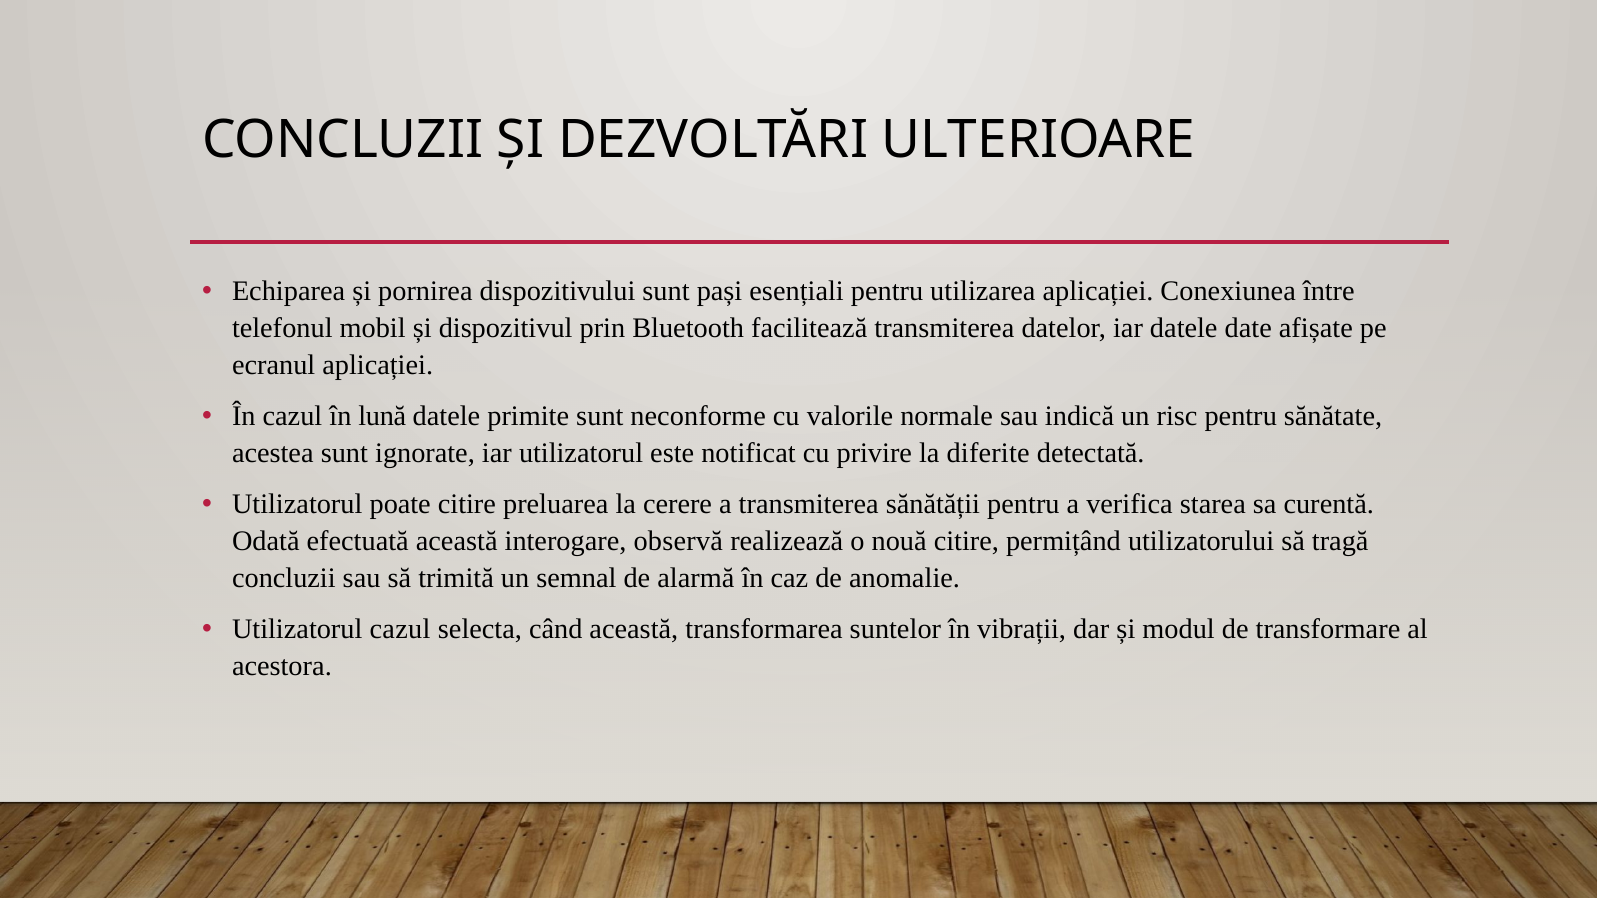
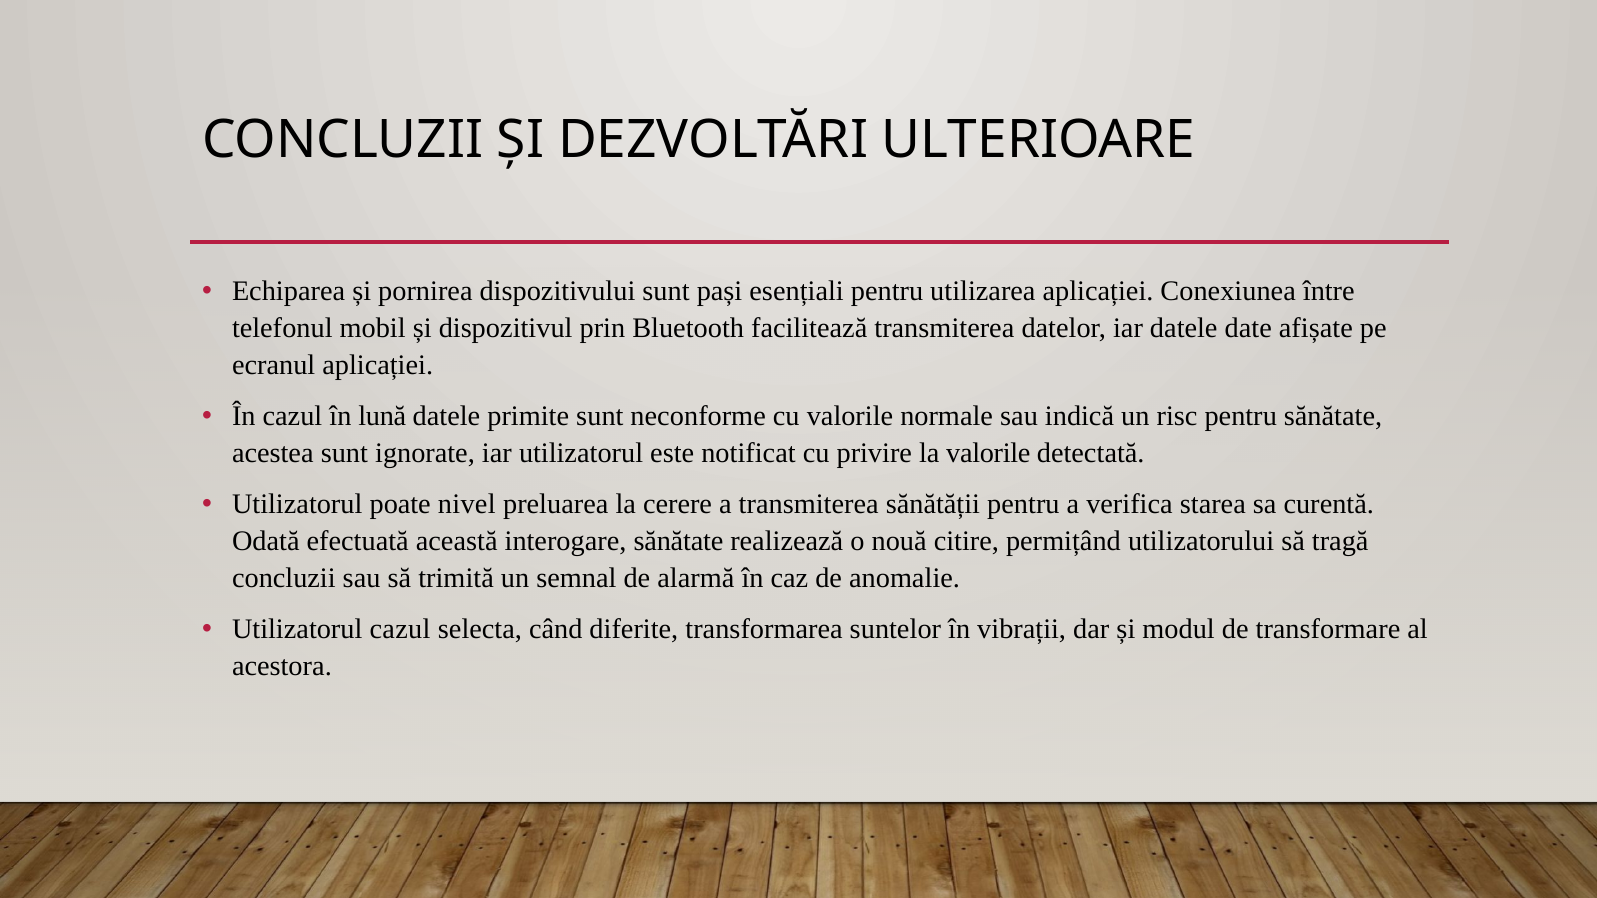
la diferite: diferite -> valorile
poate citire: citire -> nivel
interogare observă: observă -> sănătate
când această: această -> diferite
